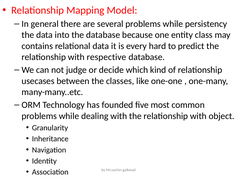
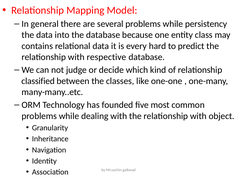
usecases: usecases -> classified
